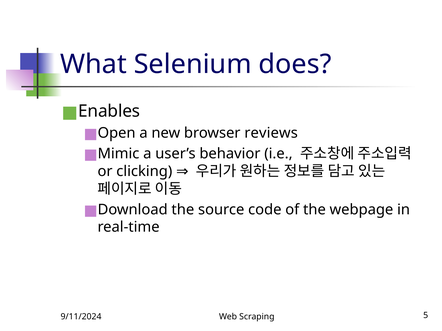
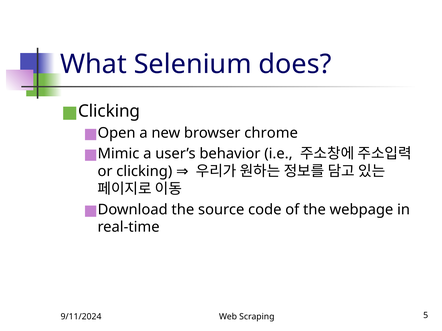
Enables at (109, 111): Enables -> Clicking
reviews: reviews -> chrome
